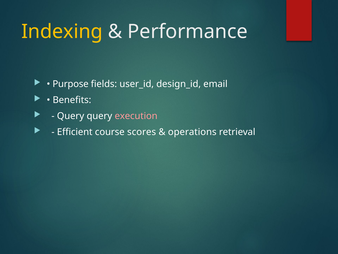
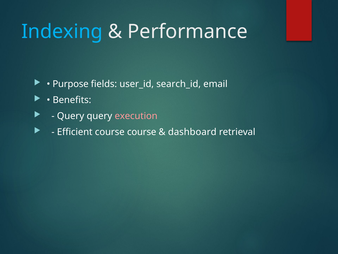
Indexing colour: yellow -> light blue
design_id: design_id -> search_id
course scores: scores -> course
operations: operations -> dashboard
